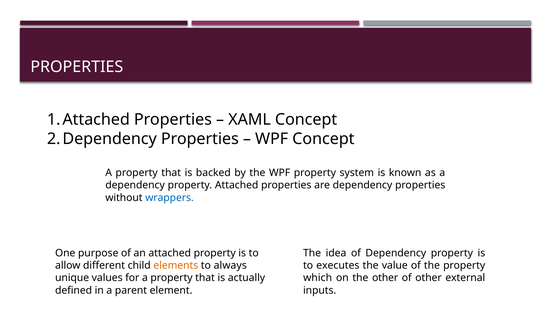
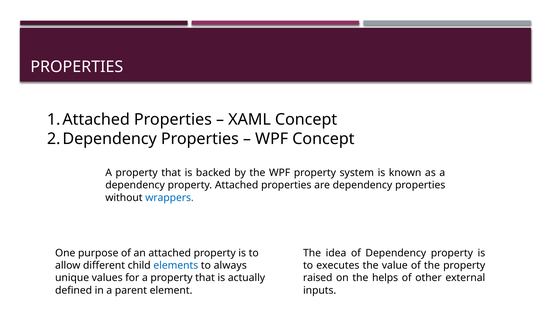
elements colour: orange -> blue
which: which -> raised
the other: other -> helps
